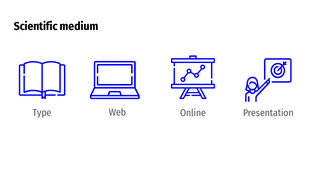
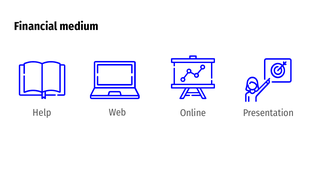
Scientific: Scientific -> Financial
Type: Type -> Help
